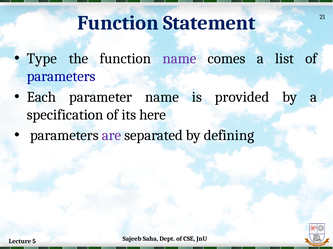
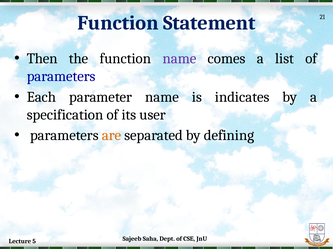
Type: Type -> Then
provided: provided -> indicates
here: here -> user
are colour: purple -> orange
